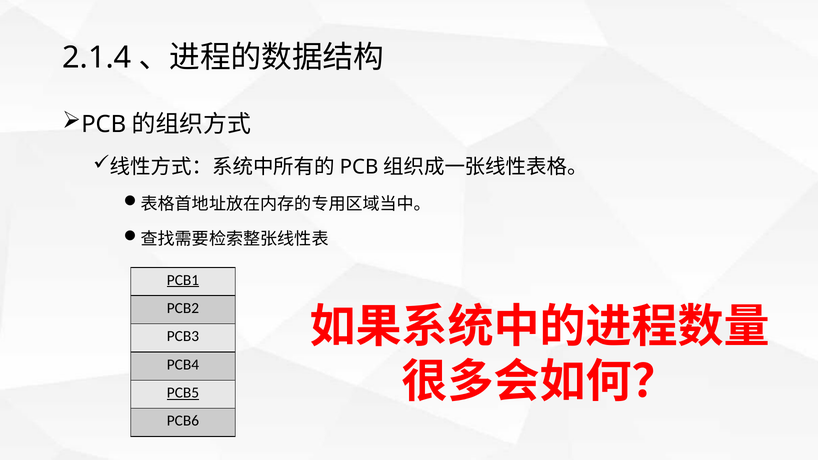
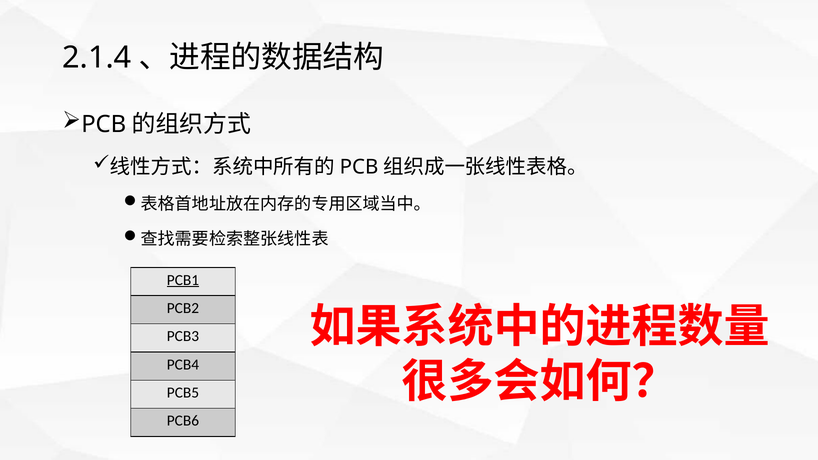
PCB5 underline: present -> none
